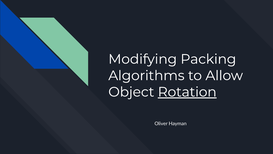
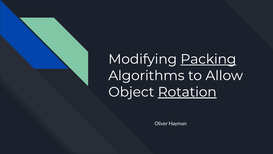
Packing underline: none -> present
